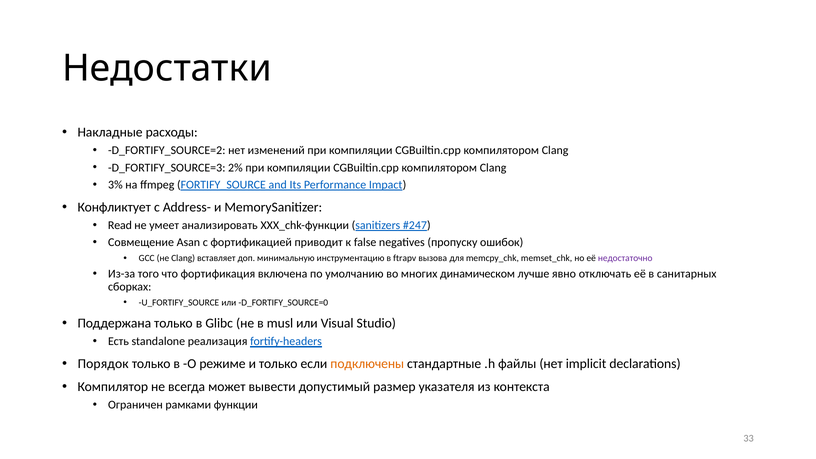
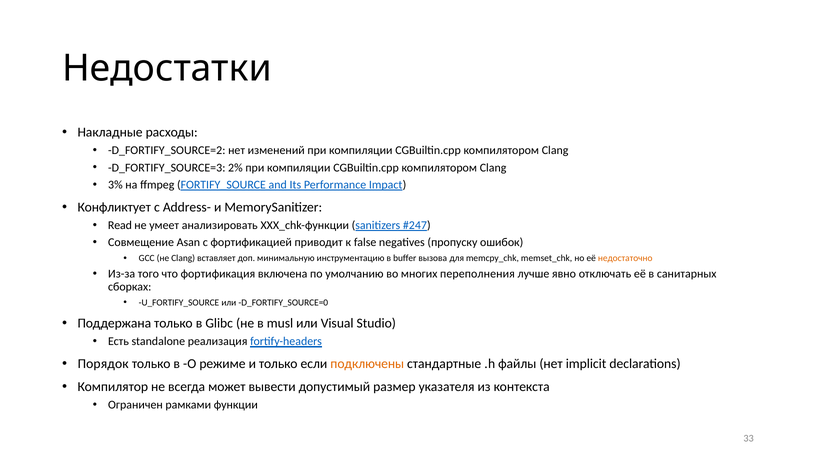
ftrapv: ftrapv -> buffer
недостаточно colour: purple -> orange
динамическом: динамическом -> переполнения
